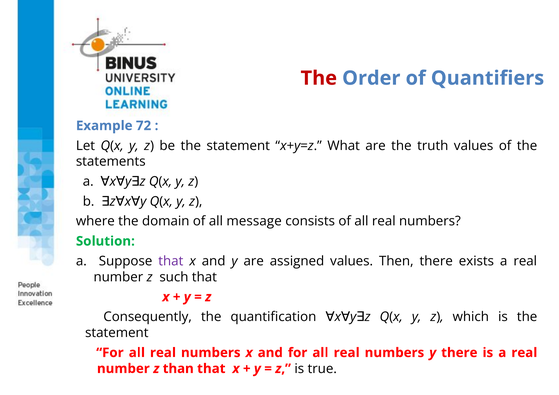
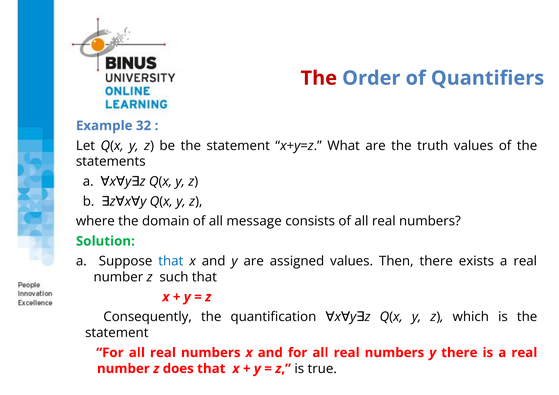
72: 72 -> 32
that at (171, 261) colour: purple -> blue
than: than -> does
